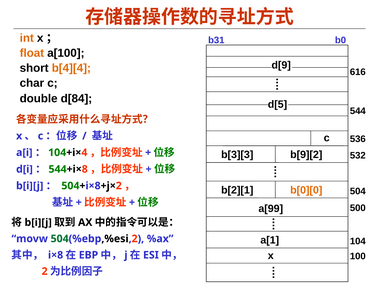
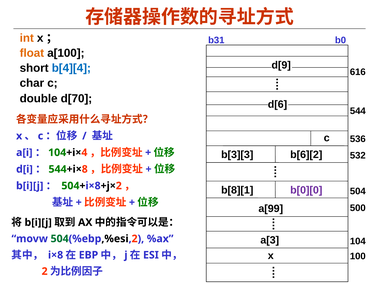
b[4][4 colour: orange -> blue
d[84: d[84 -> d[70
d[5: d[5 -> d[6
b[9][2: b[9][2 -> b[6][2
b[2][1: b[2][1 -> b[8][1
b[0][0 colour: orange -> purple
a[1: a[1 -> a[3
